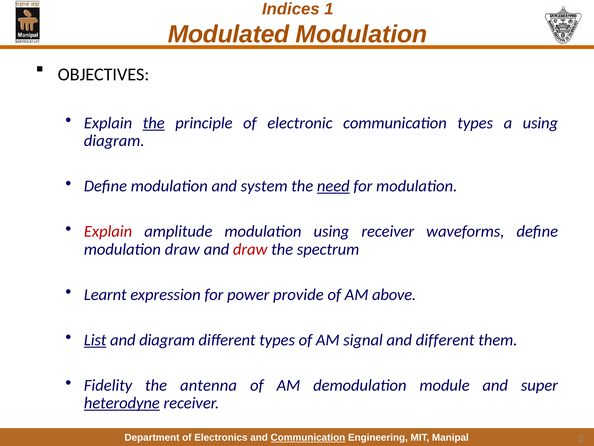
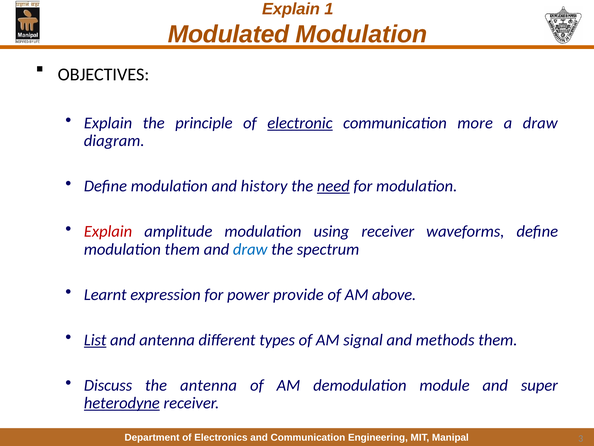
Indices at (291, 9): Indices -> Explain
the at (154, 123) underline: present -> none
electronic underline: none -> present
communication types: types -> more
a using: using -> draw
system: system -> history
modulation draw: draw -> them
draw at (250, 249) colour: red -> blue
and diagram: diagram -> antenna
and different: different -> methods
Fidelity: Fidelity -> Discuss
Communication at (308, 437) underline: present -> none
